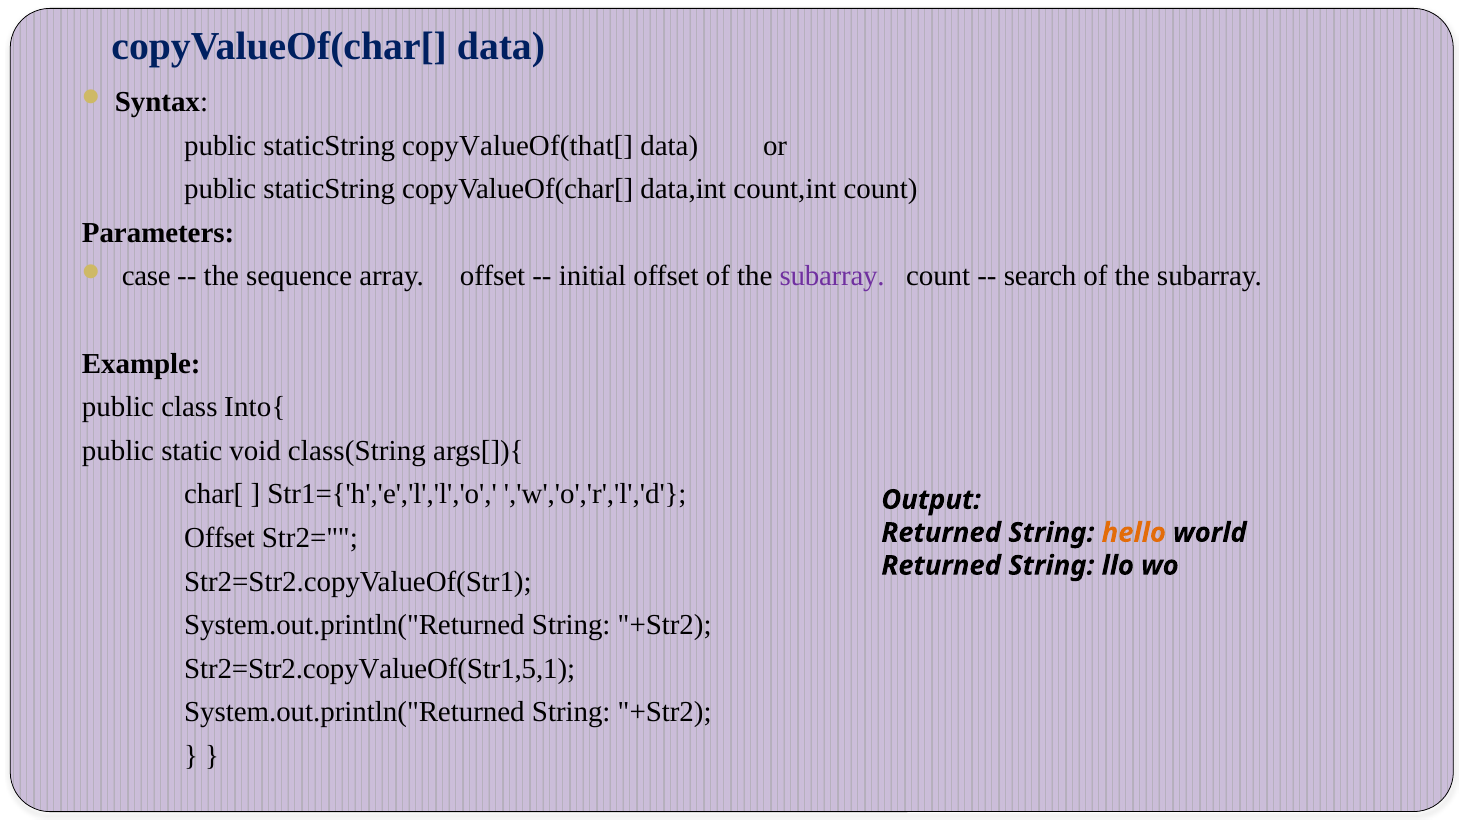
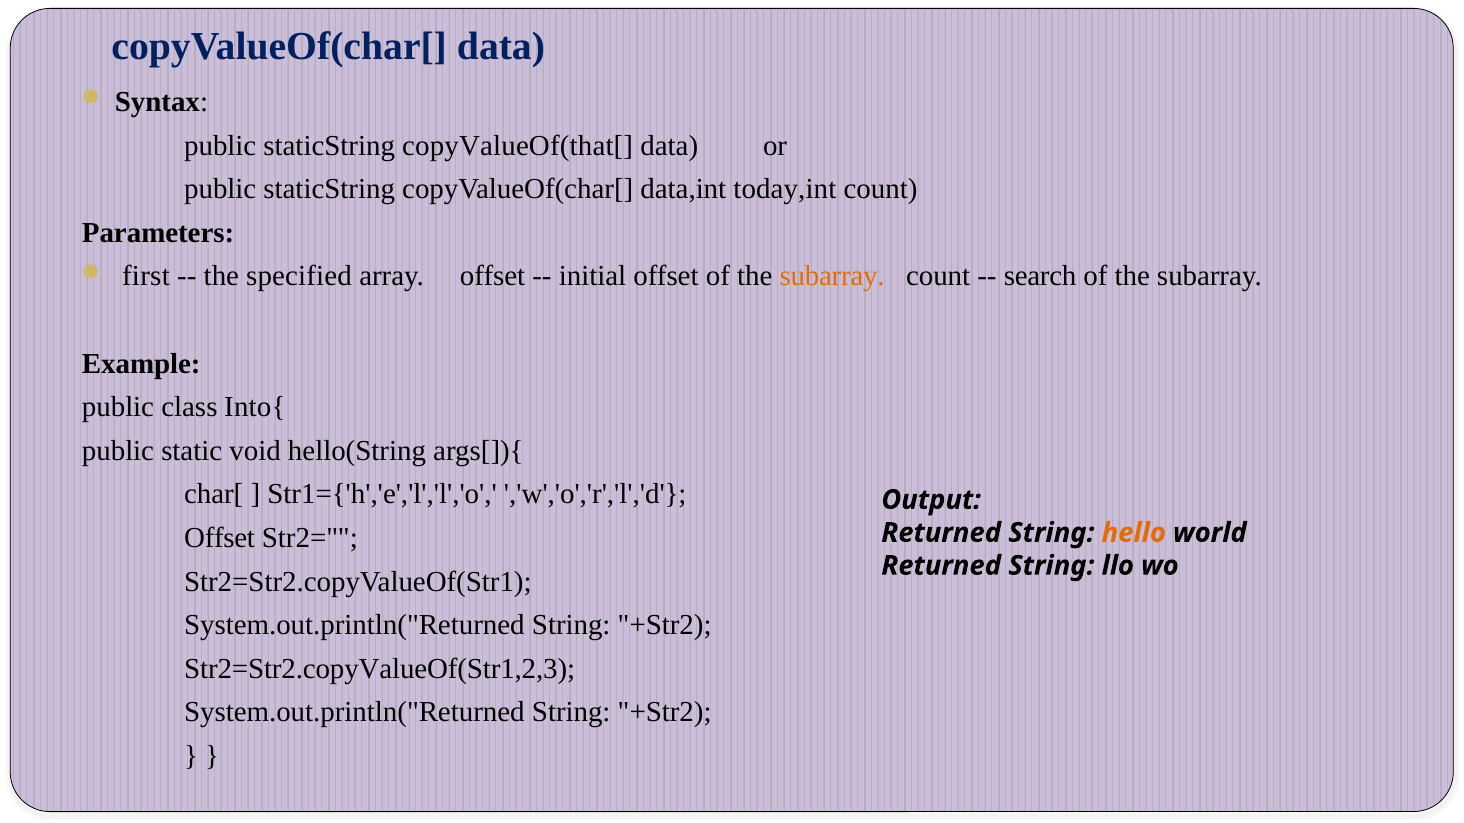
count,int: count,int -> today,int
case: case -> first
sequence: sequence -> specified
subarray at (832, 277) colour: purple -> orange
class(String: class(String -> hello(String
Str2=Str2.copyValueOf(Str1,5,1: Str2=Str2.copyValueOf(Str1,5,1 -> Str2=Str2.copyValueOf(Str1,2,3
